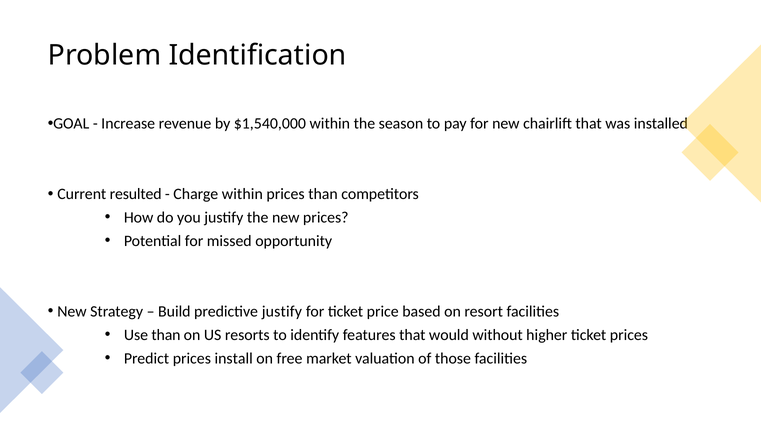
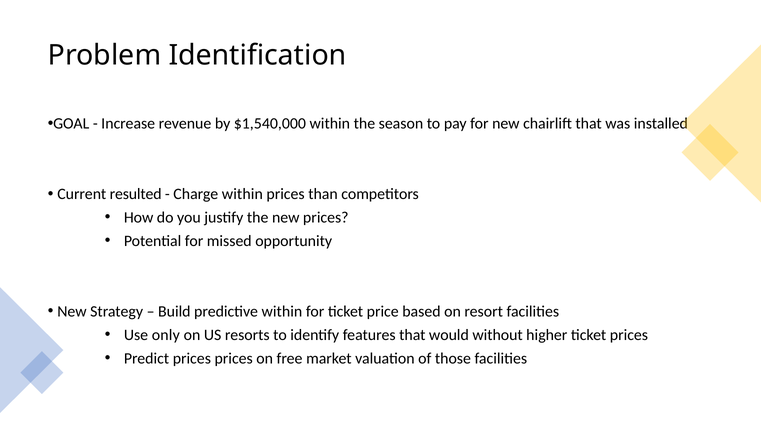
predictive justify: justify -> within
Use than: than -> only
prices install: install -> prices
